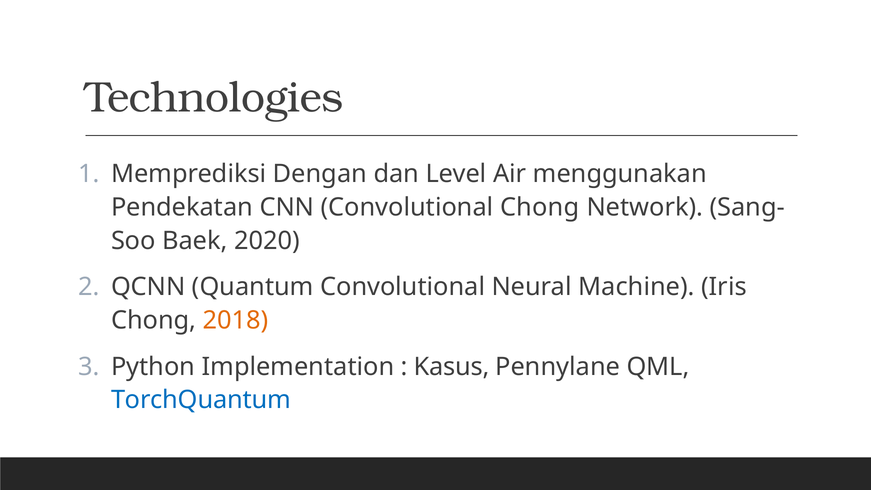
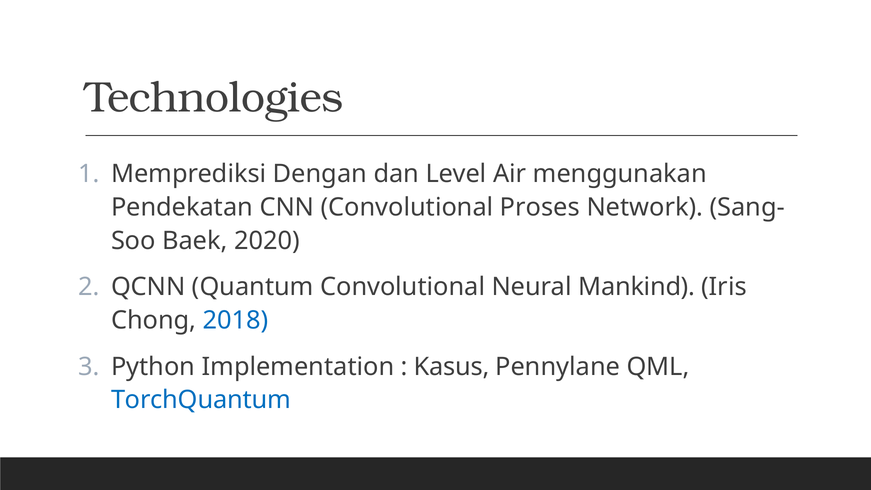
Convolutional Chong: Chong -> Proses
Machine: Machine -> Mankind
2018 colour: orange -> blue
